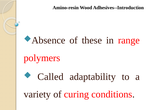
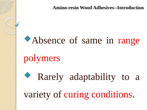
these: these -> same
Called: Called -> Rarely
